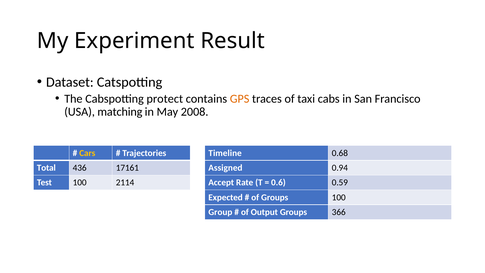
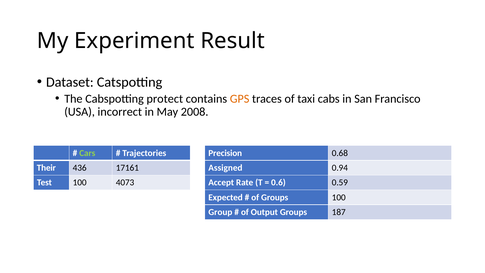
matching: matching -> incorrect
Cars colour: yellow -> light green
Timeline: Timeline -> Precision
Total: Total -> Their
2114: 2114 -> 4073
366: 366 -> 187
